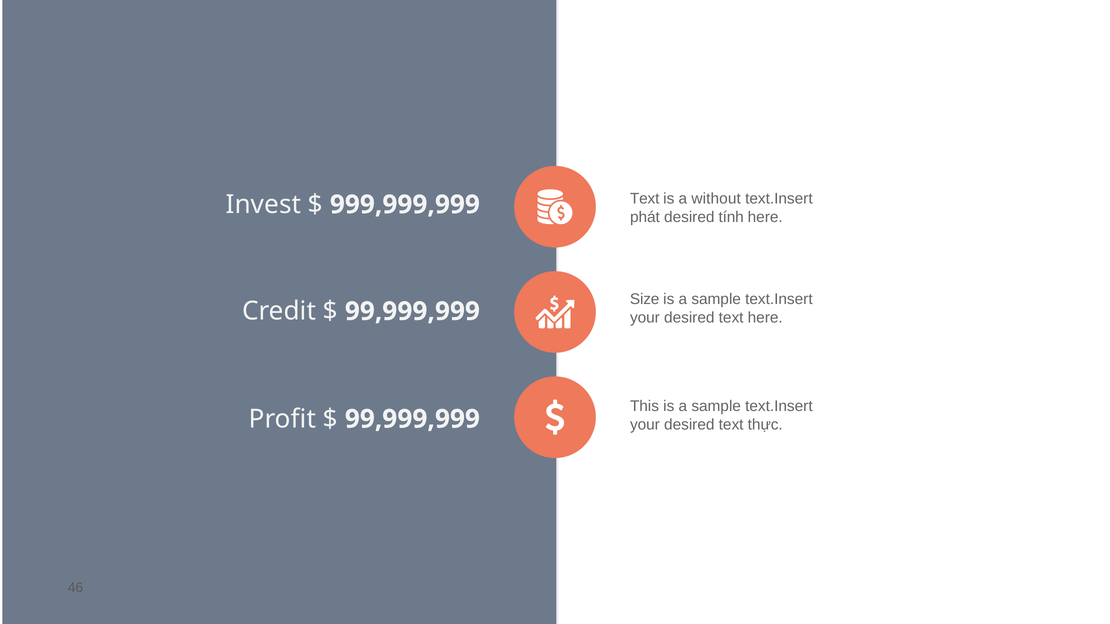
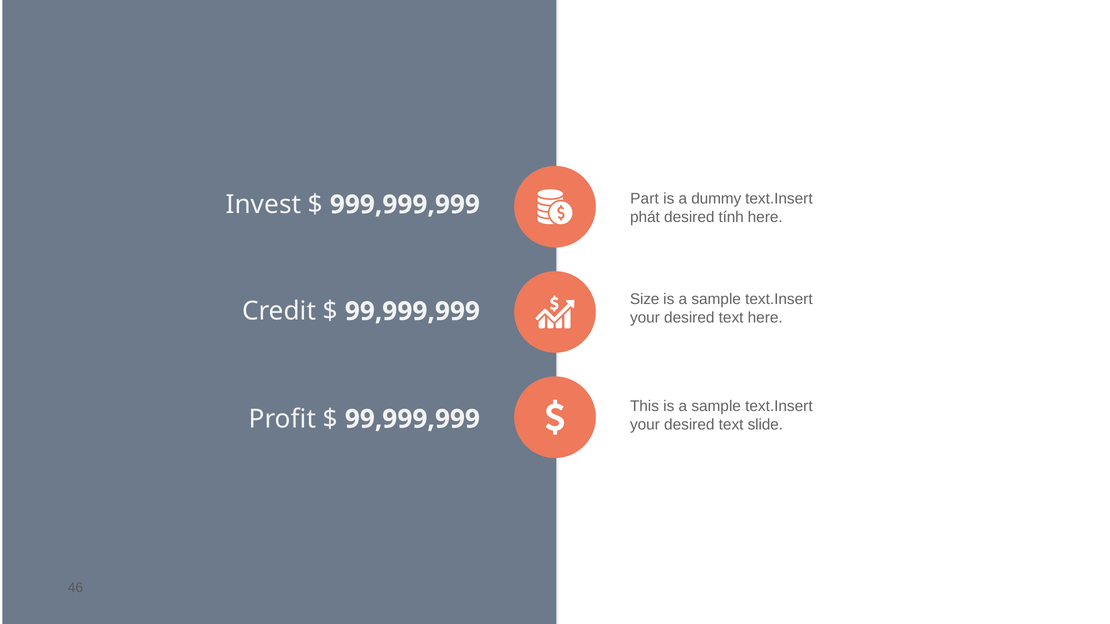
Text at (645, 199): Text -> Part
without: without -> dummy
thực: thực -> slide
